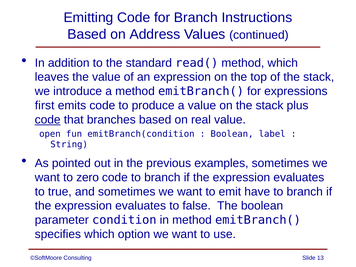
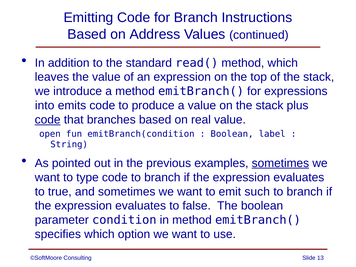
first: first -> into
sometimes at (280, 163) underline: none -> present
zero: zero -> type
have: have -> such
